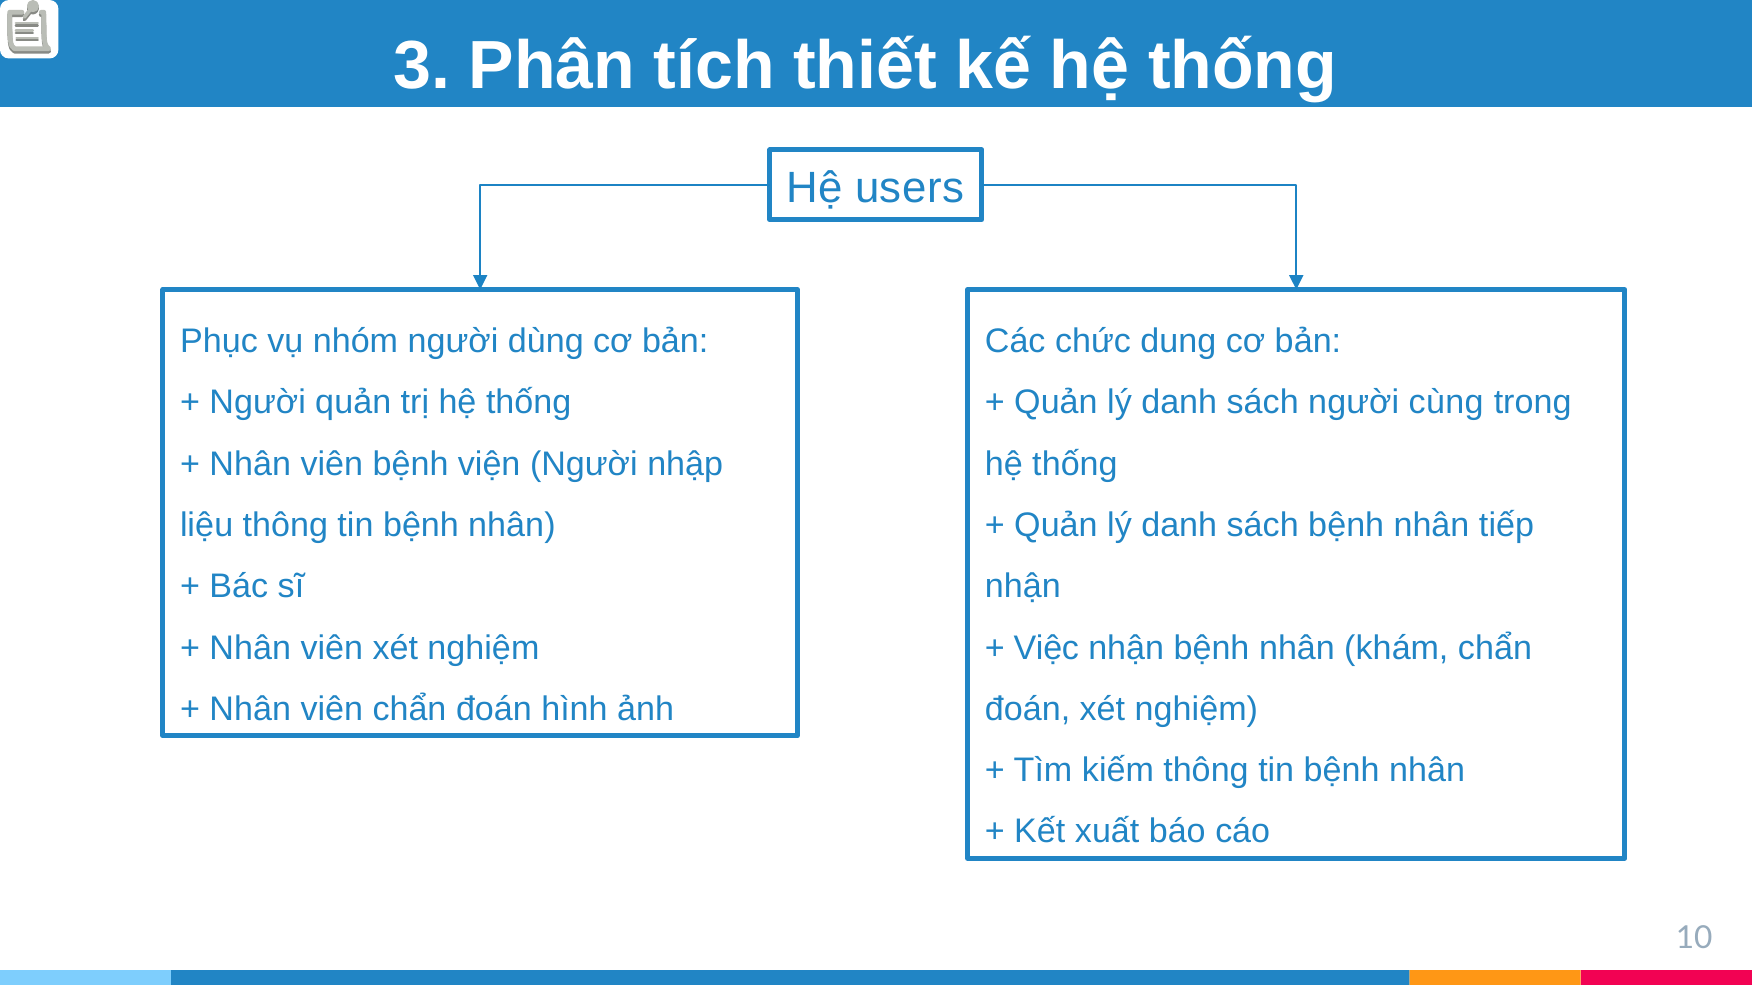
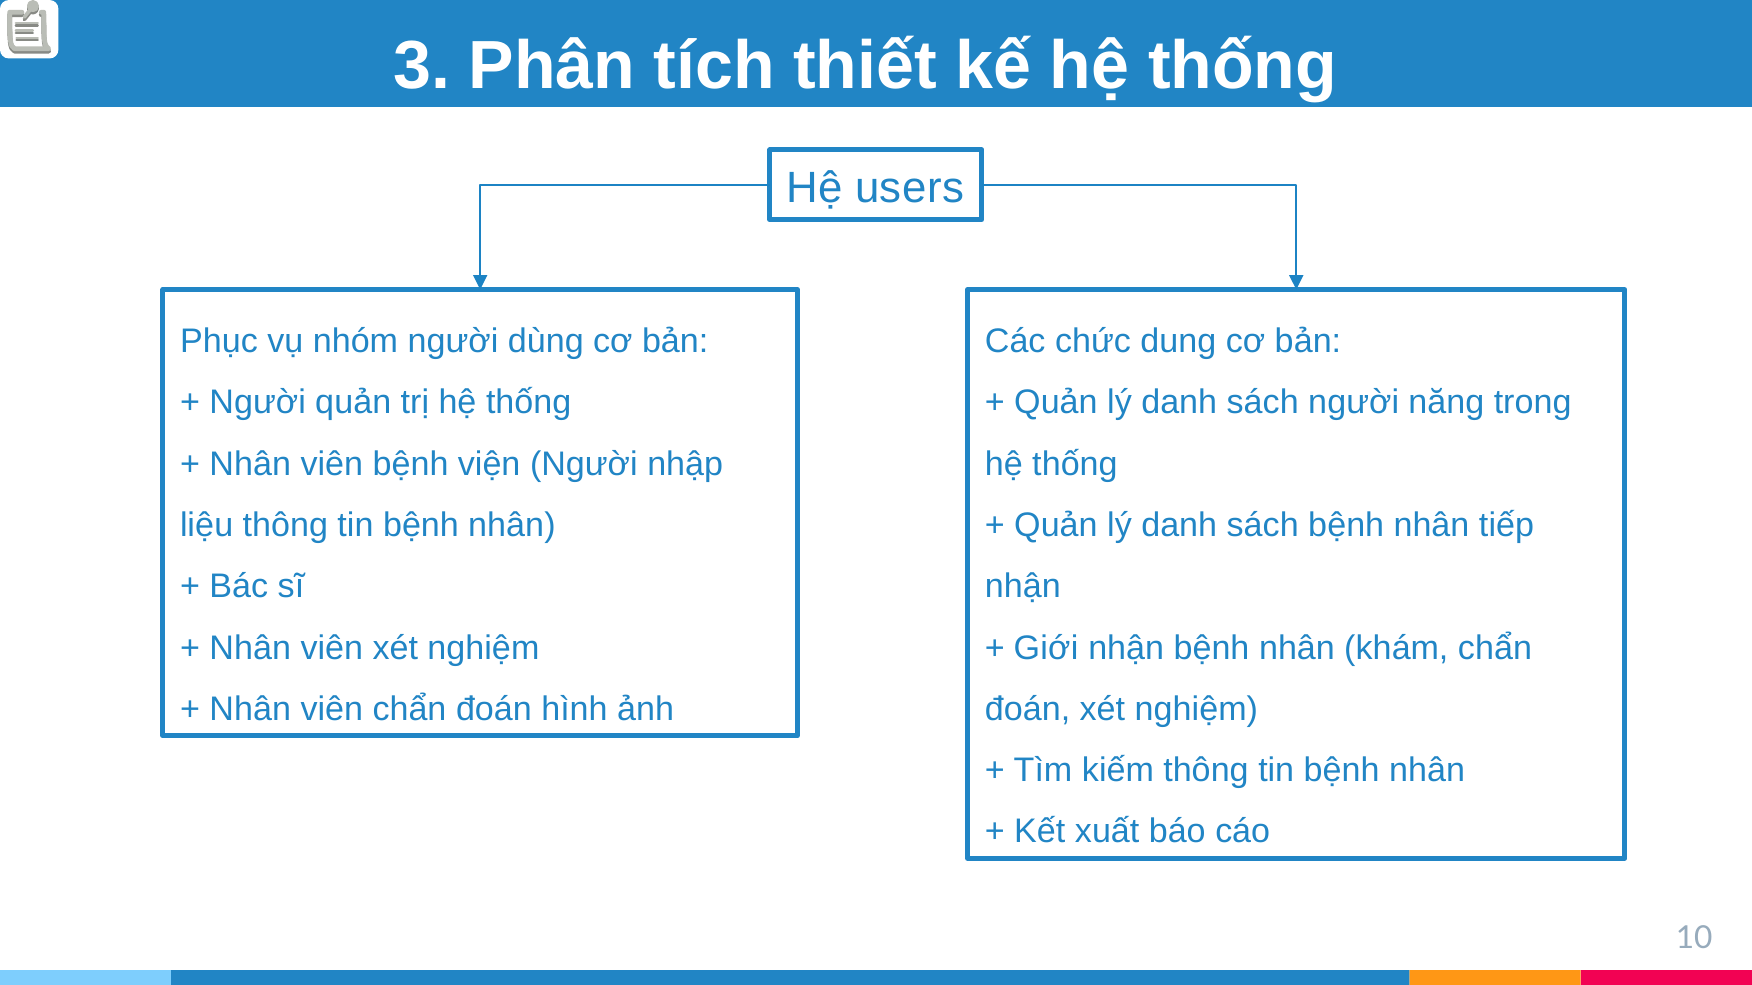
cùng: cùng -> năng
Việc: Việc -> Giới
